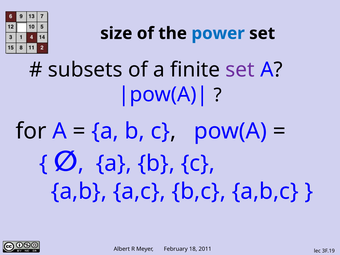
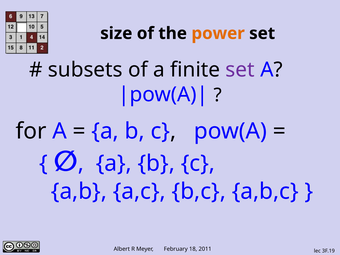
power colour: blue -> orange
